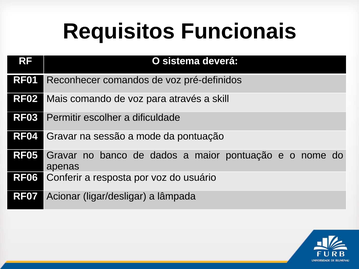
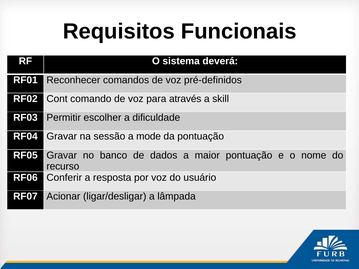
Mais: Mais -> Cont
apenas: apenas -> recurso
